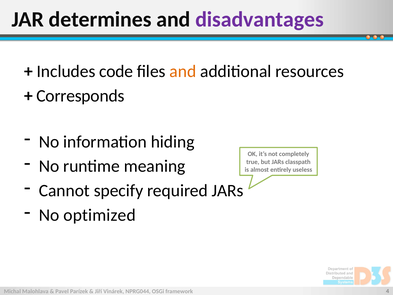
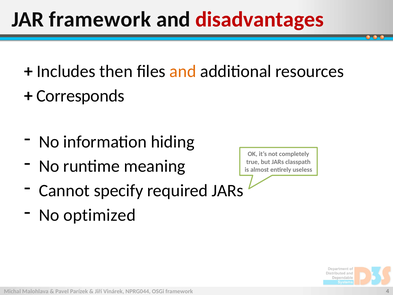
JAR determines: determines -> framework
disadvantages colour: purple -> red
code: code -> then
